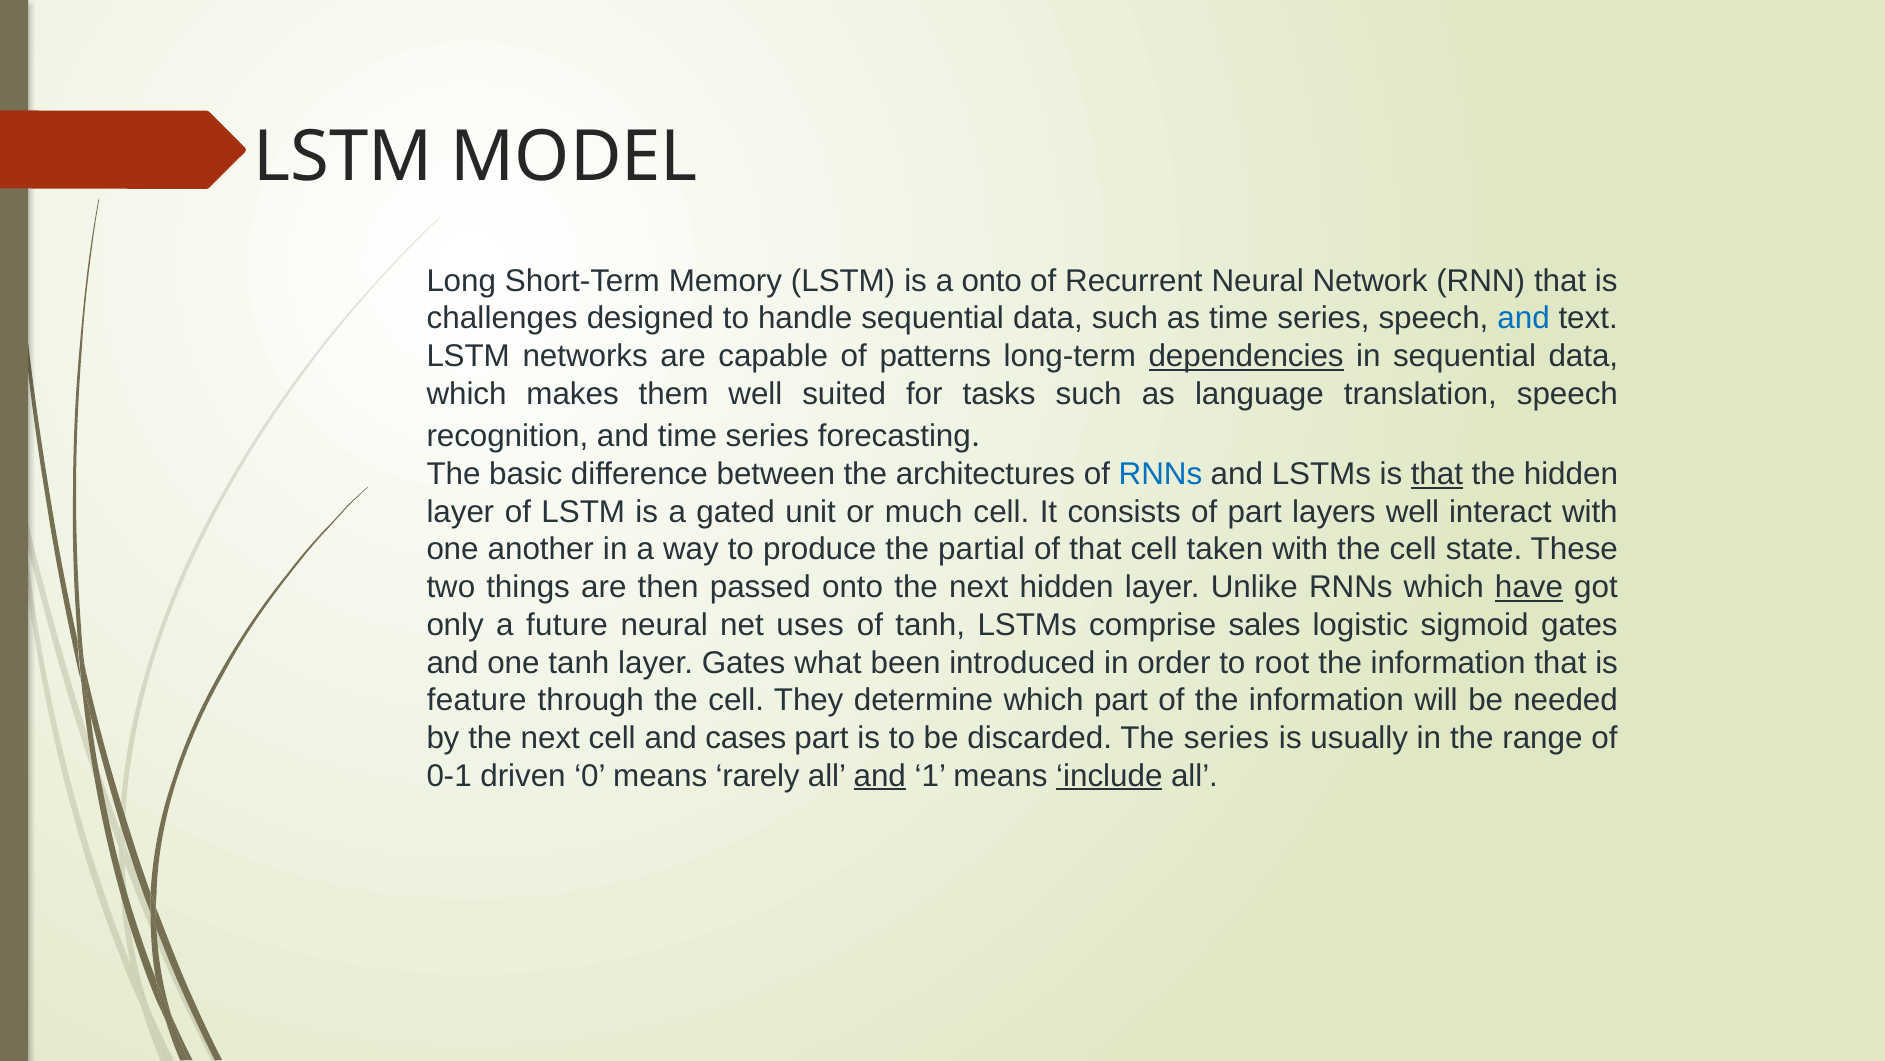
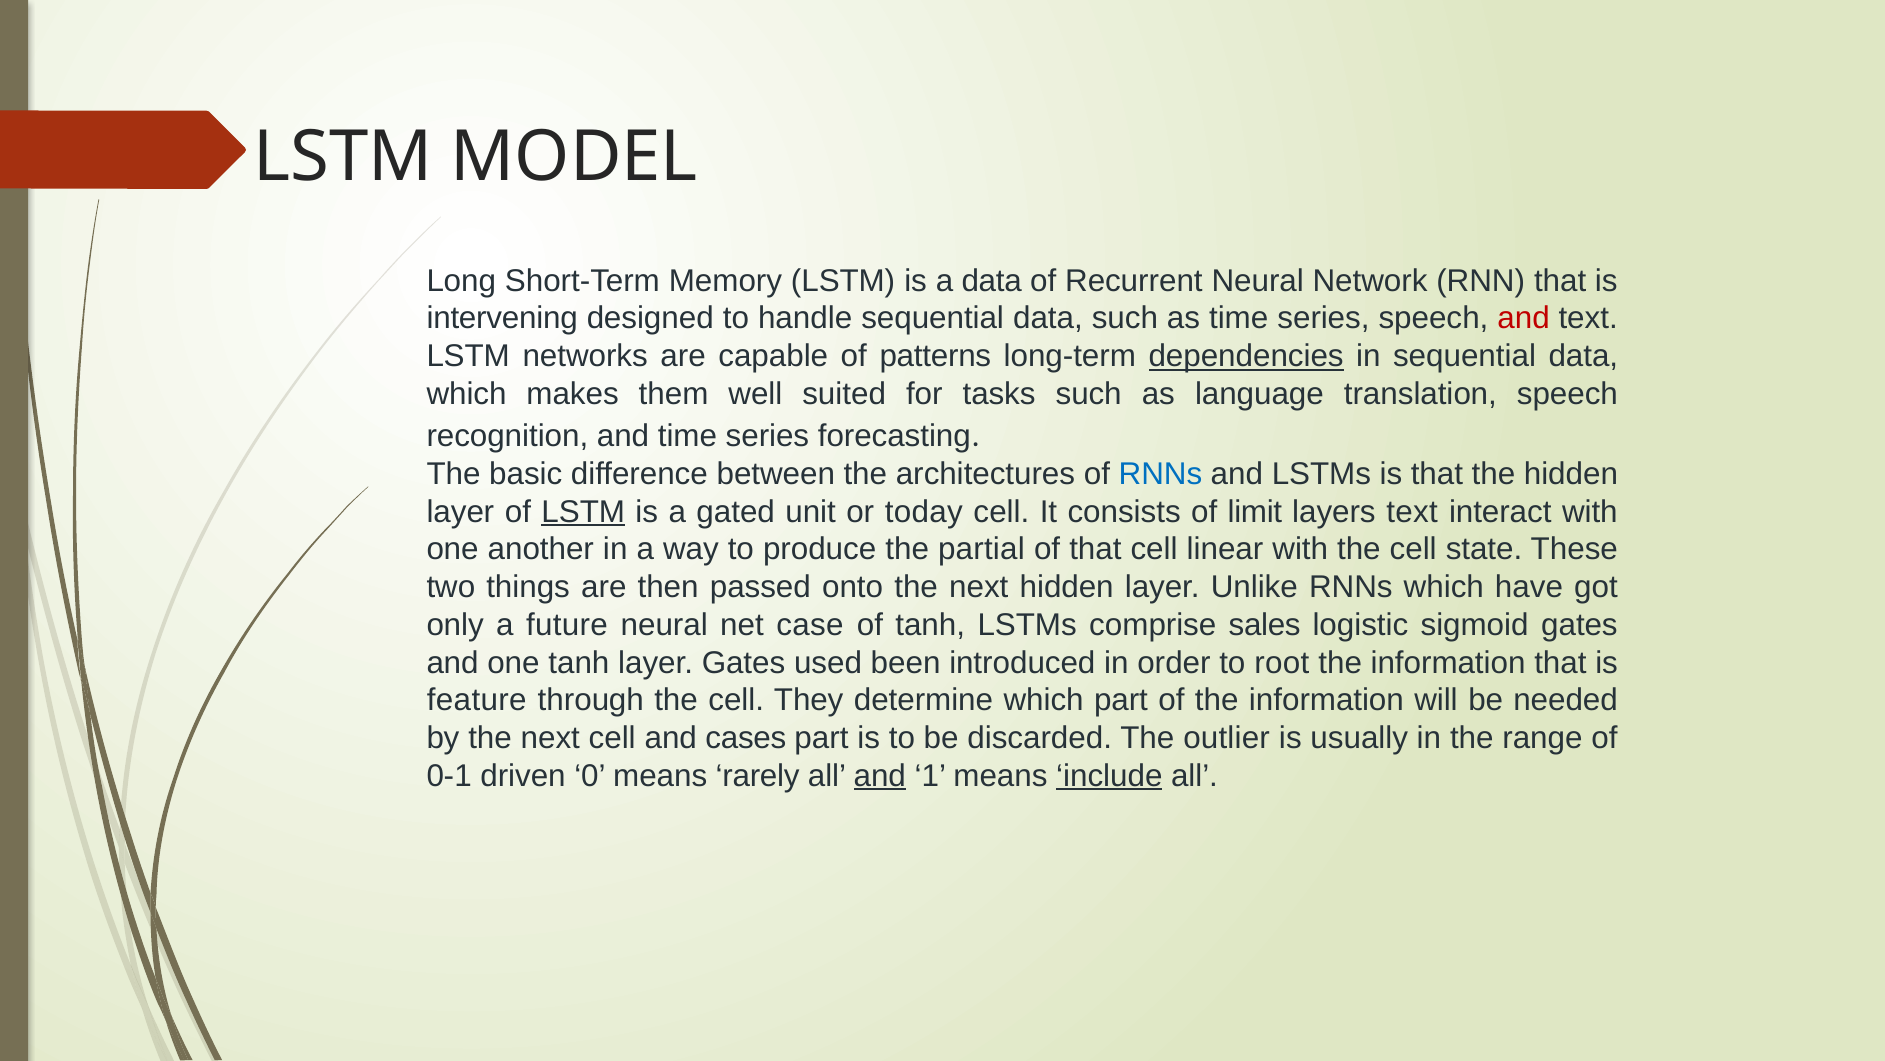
a onto: onto -> data
challenges: challenges -> intervening
and at (1524, 318) colour: blue -> red
that at (1437, 474) underline: present -> none
LSTM at (583, 511) underline: none -> present
much: much -> today
of part: part -> limit
layers well: well -> text
taken: taken -> linear
have underline: present -> none
uses: uses -> case
what: what -> used
The series: series -> outlier
